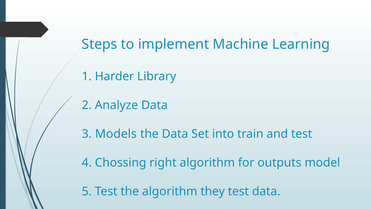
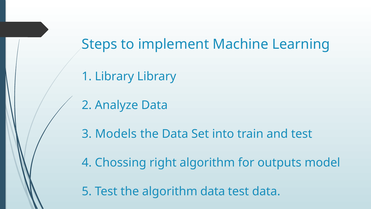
1 Harder: Harder -> Library
algorithm they: they -> data
